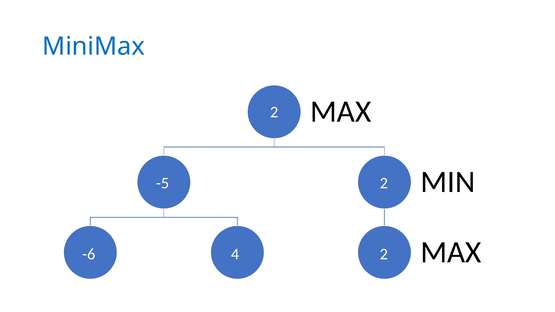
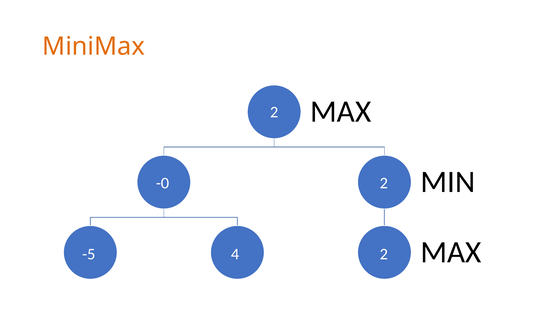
MiniMax colour: blue -> orange
-5: -5 -> -0
-6: -6 -> -5
